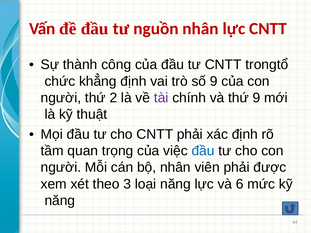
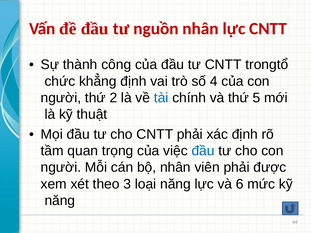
số 9: 9 -> 4
tài colour: purple -> blue
thứ 9: 9 -> 5
